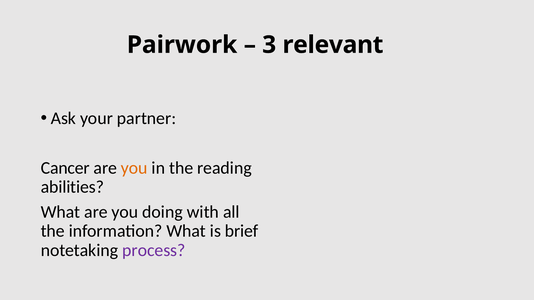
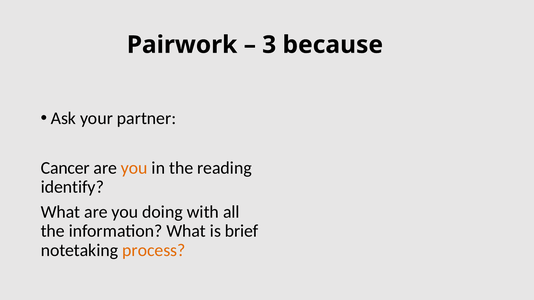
relevant: relevant -> because
abilities: abilities -> identify
process colour: purple -> orange
